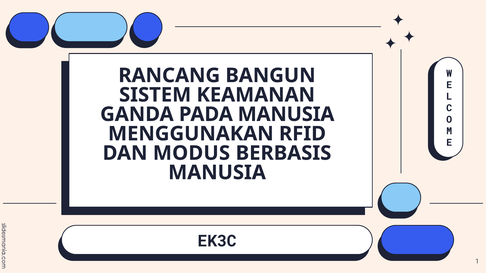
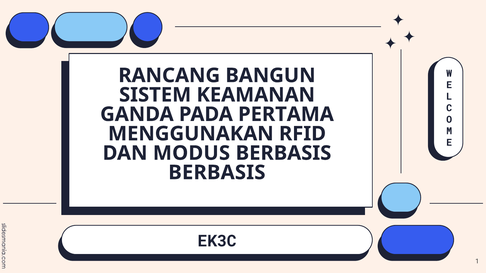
PADA MANUSIA: MANUSIA -> PERTAMA
MANUSIA at (217, 173): MANUSIA -> BERBASIS
